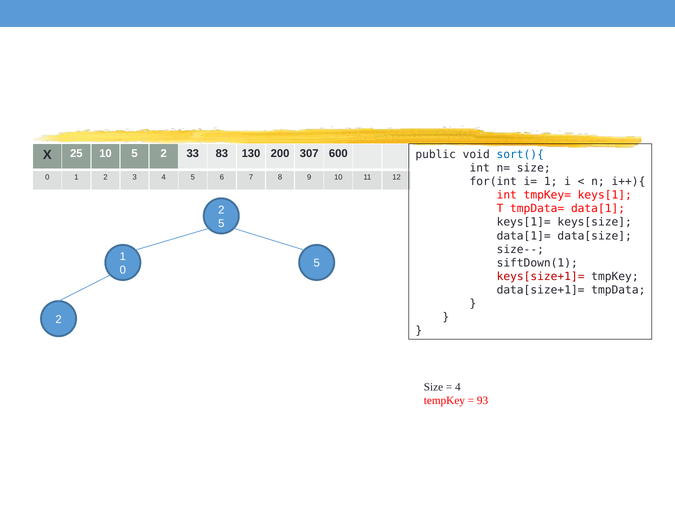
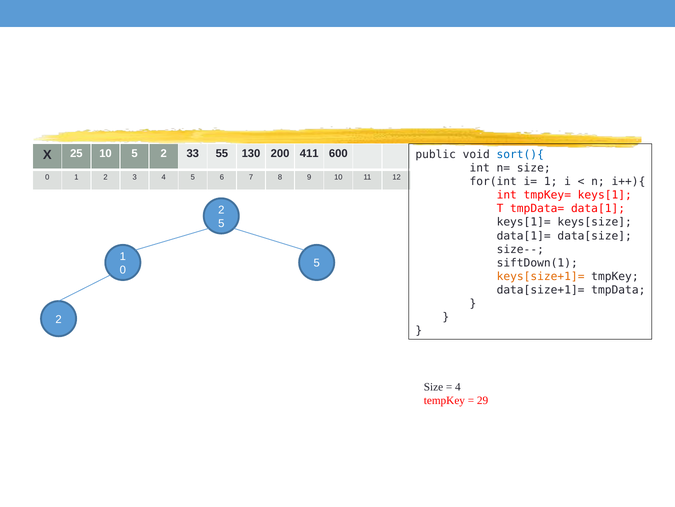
83: 83 -> 55
307: 307 -> 411
keys[size+1]= colour: red -> orange
93: 93 -> 29
